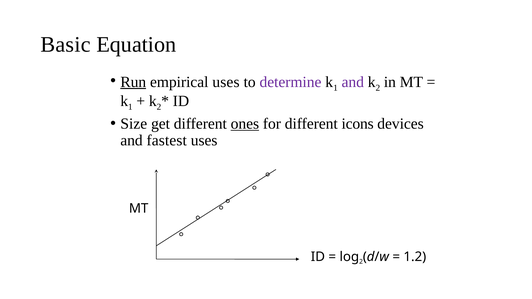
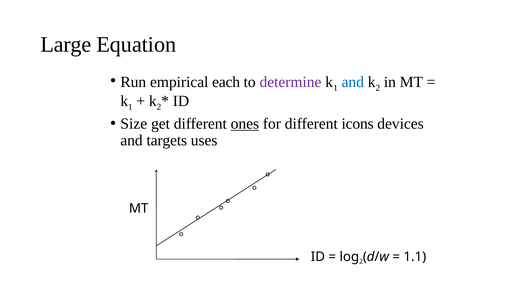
Basic: Basic -> Large
Run underline: present -> none
empirical uses: uses -> each
and at (353, 82) colour: purple -> blue
fastest: fastest -> targets
1.2: 1.2 -> 1.1
